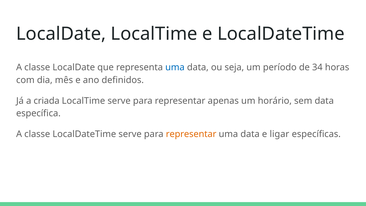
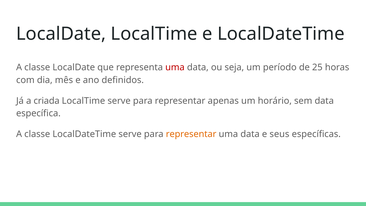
uma at (175, 67) colour: blue -> red
34: 34 -> 25
ligar: ligar -> seus
